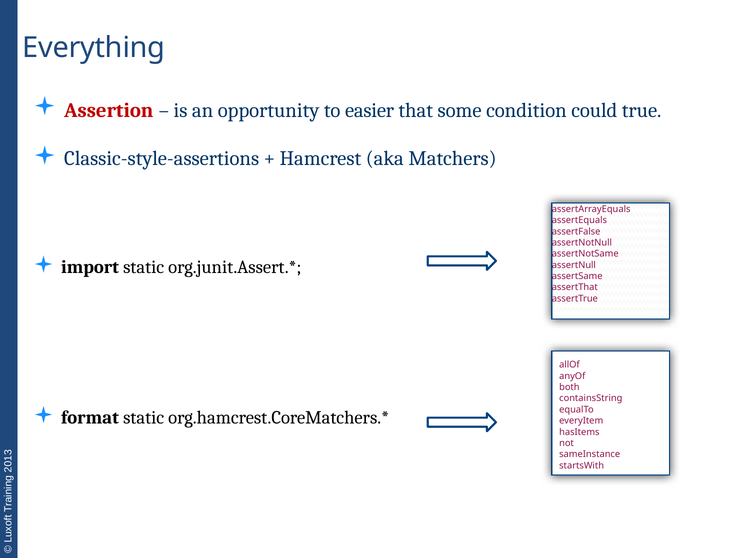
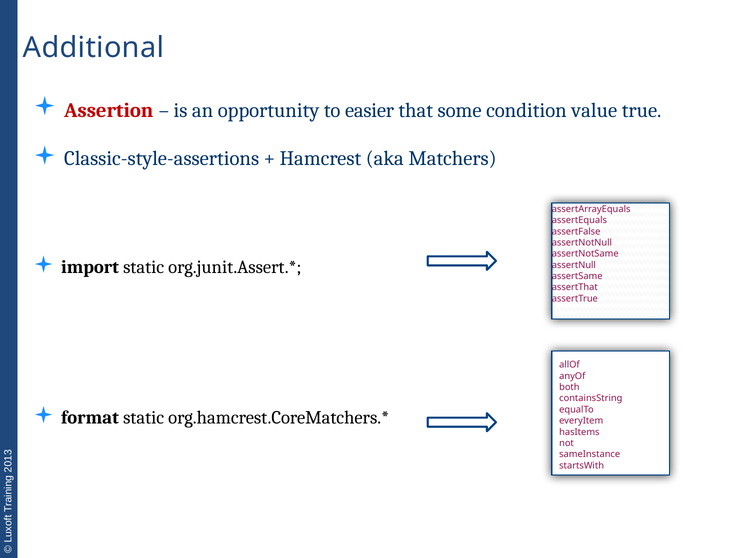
Everything: Everything -> Additional
could: could -> value
